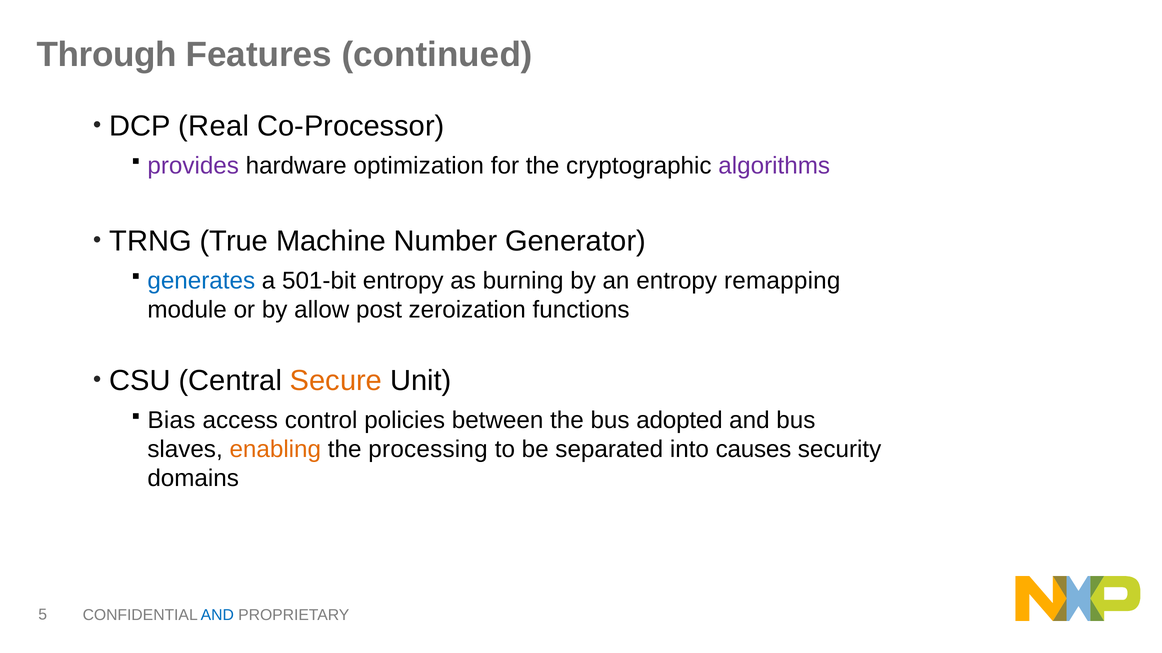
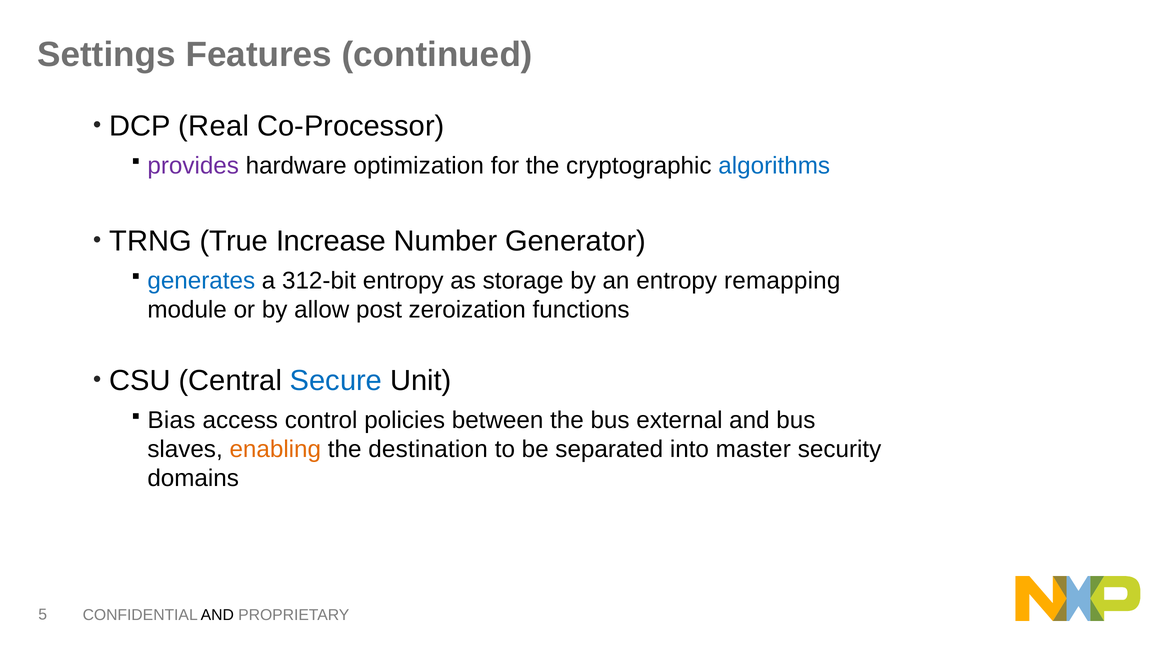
Through: Through -> Settings
algorithms colour: purple -> blue
Machine: Machine -> Increase
501-bit: 501-bit -> 312-bit
burning: burning -> storage
Secure colour: orange -> blue
adopted: adopted -> external
processing: processing -> destination
causes: causes -> master
AND at (217, 616) colour: blue -> black
